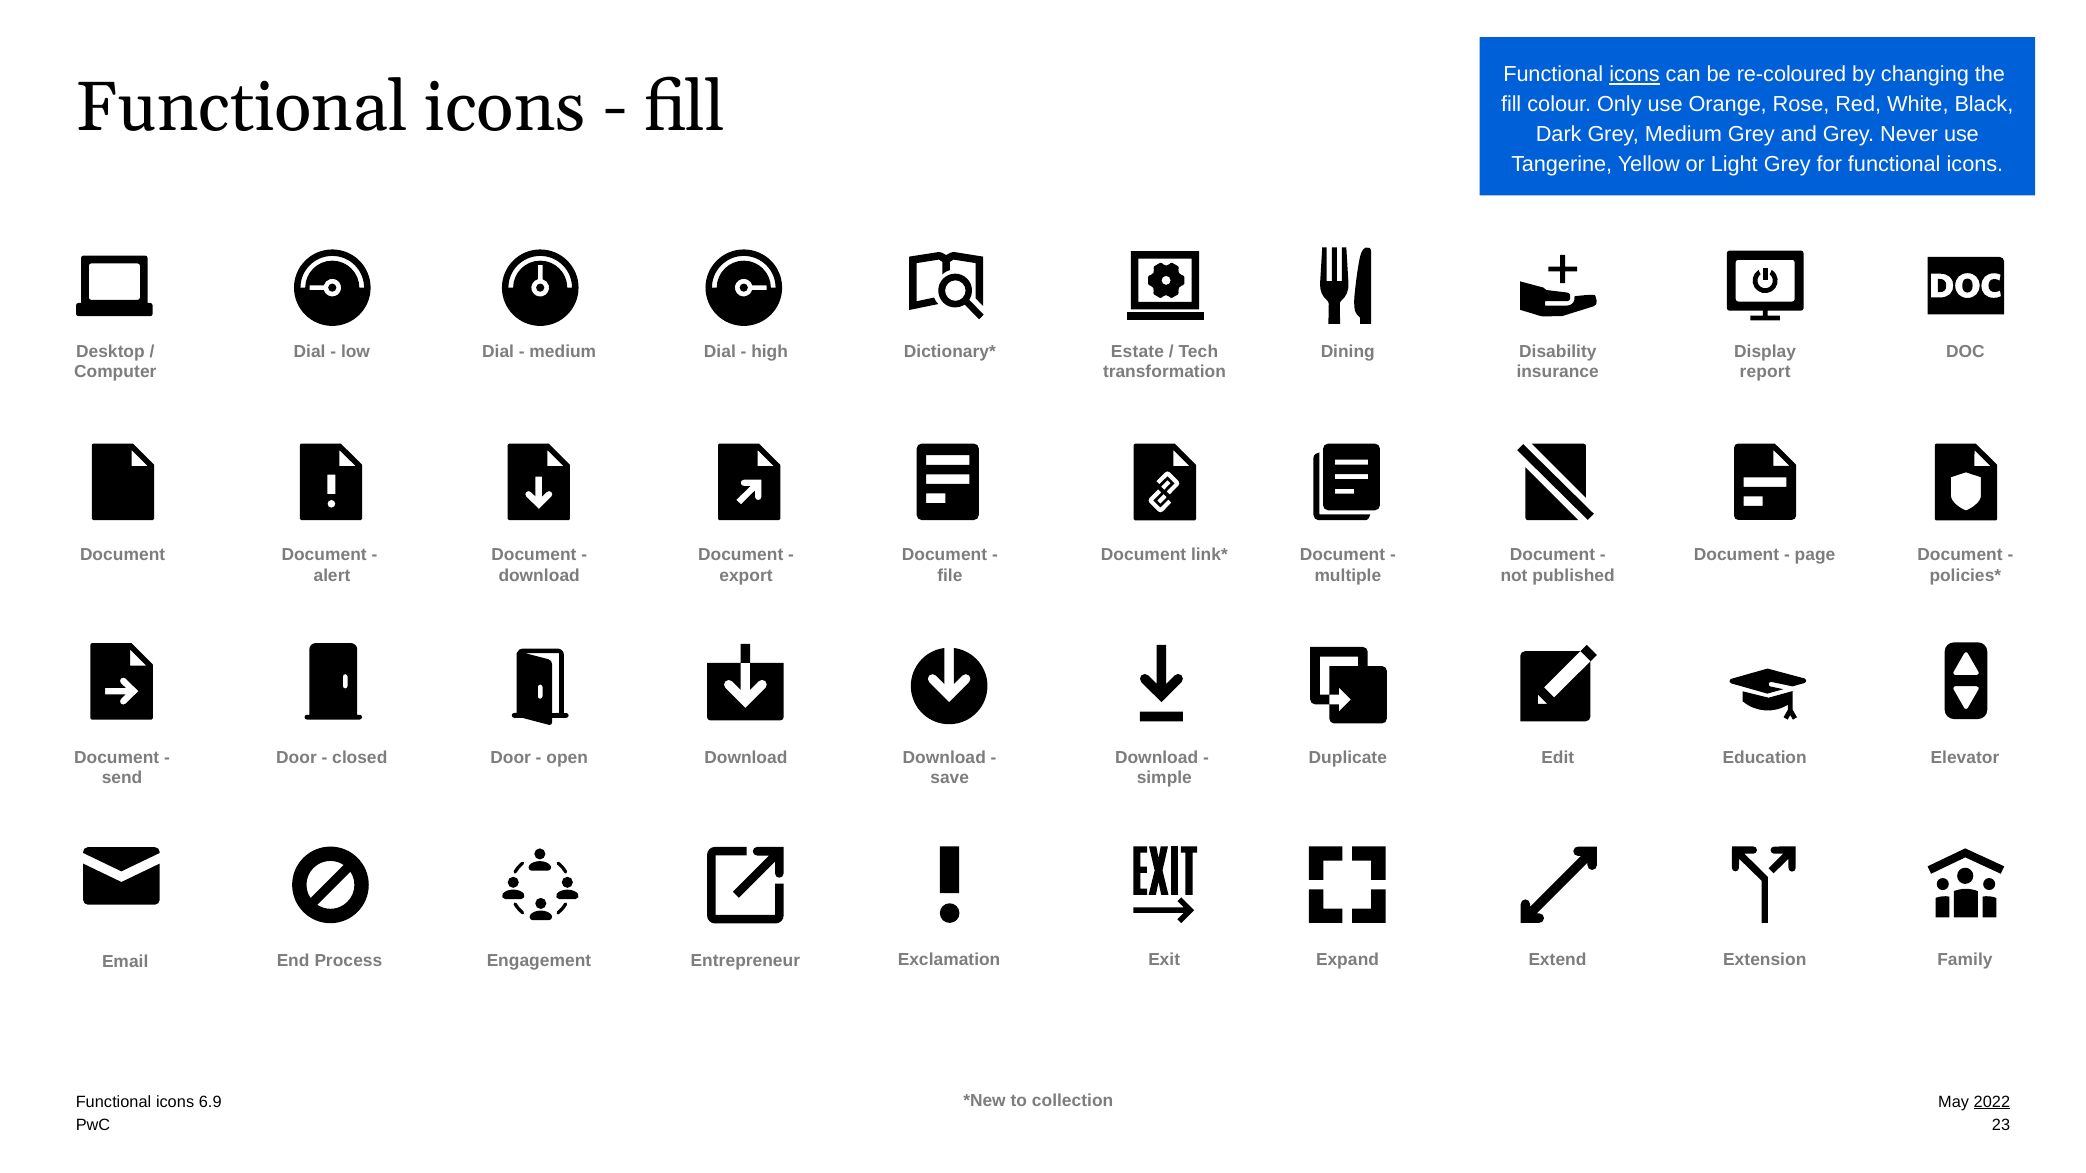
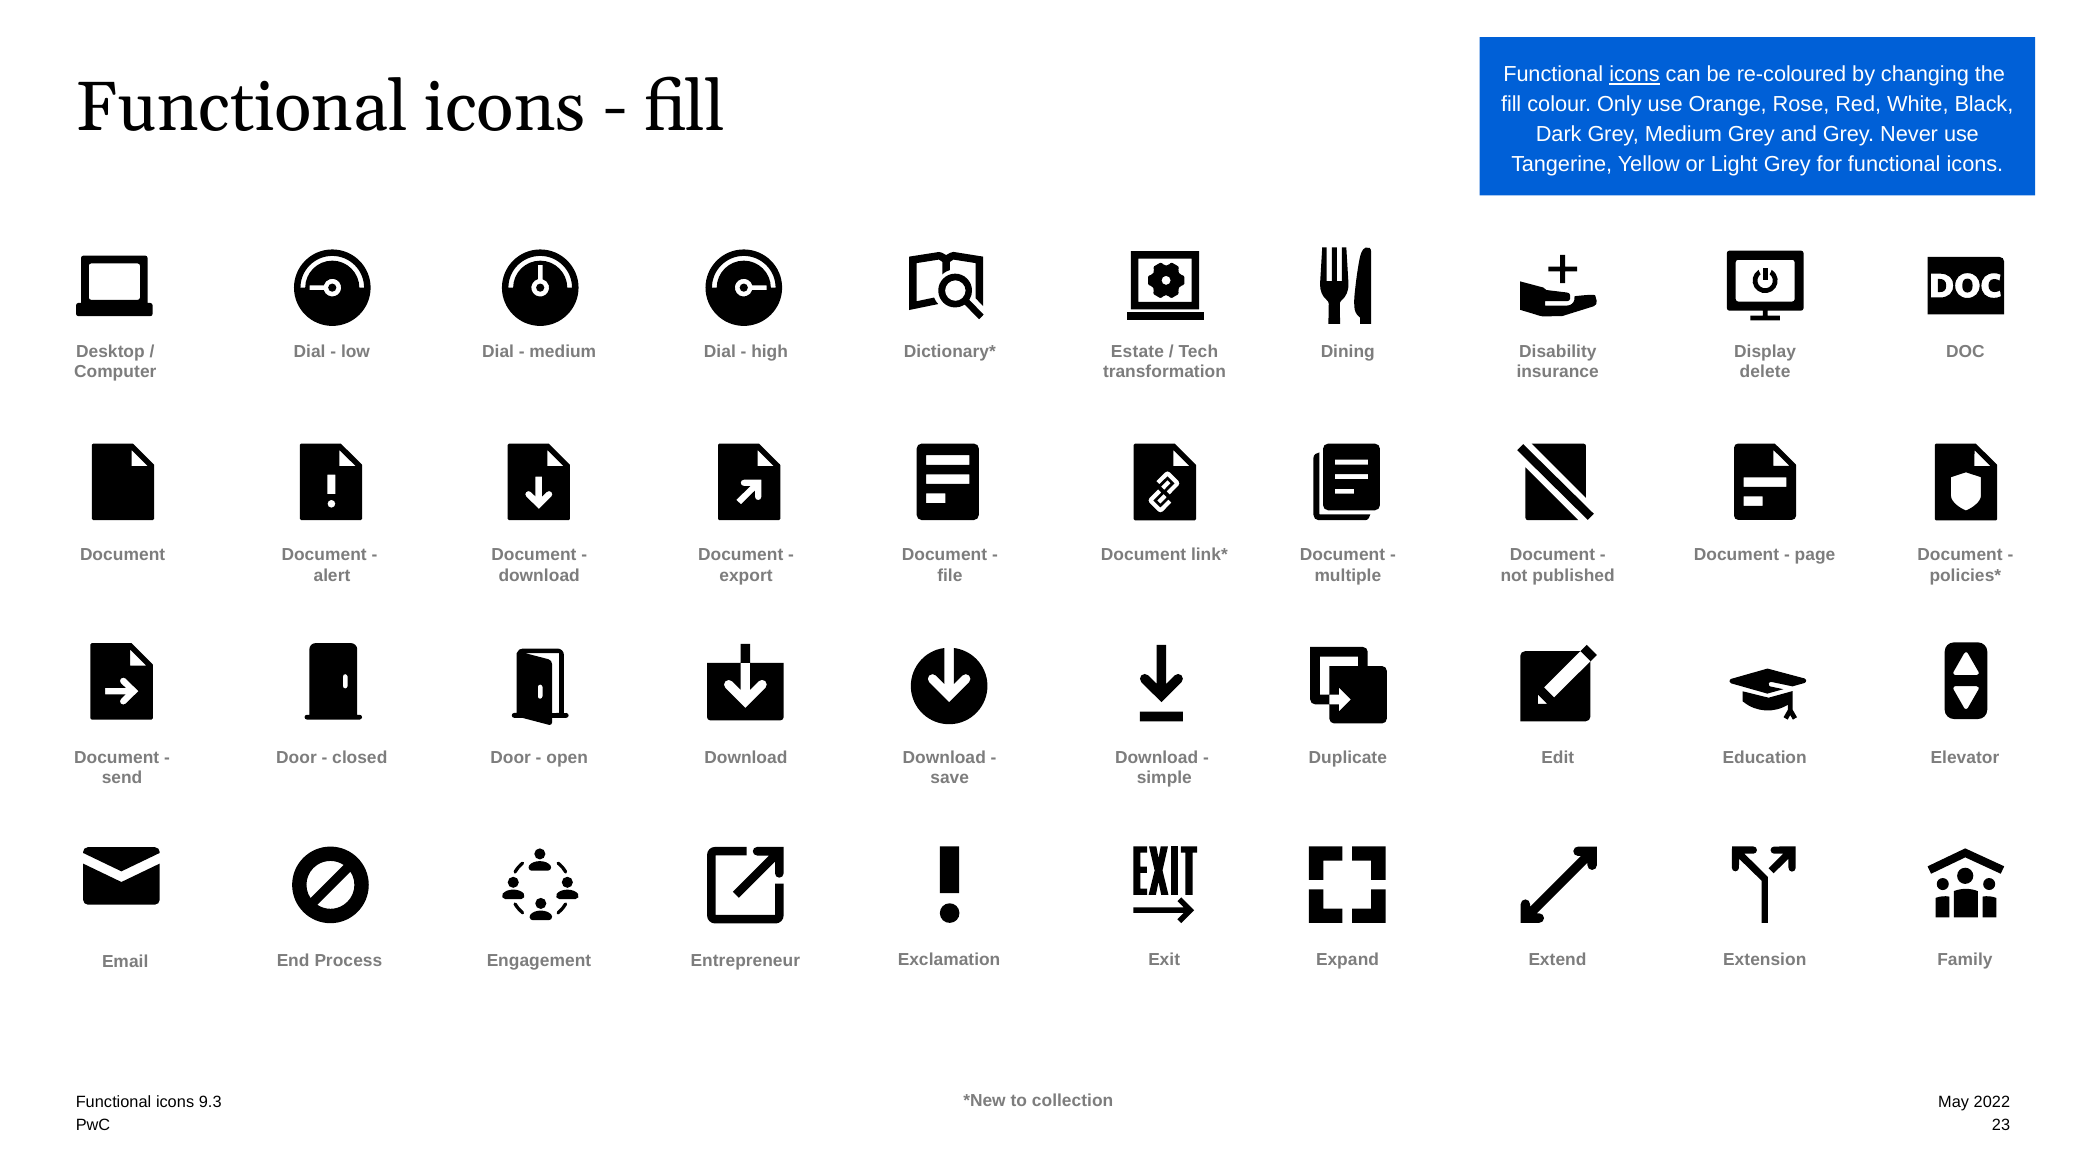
report: report -> delete
6.9: 6.9 -> 9.3
2022 underline: present -> none
